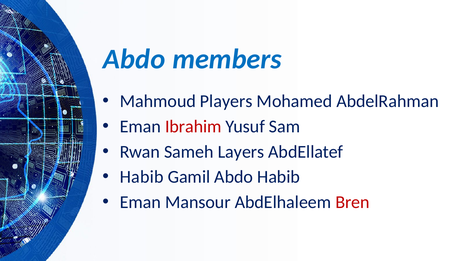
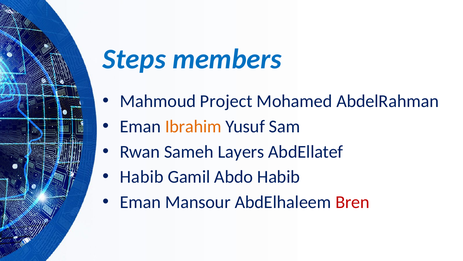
Abdo at (134, 59): Abdo -> Steps
Players: Players -> Project
Ibrahim colour: red -> orange
